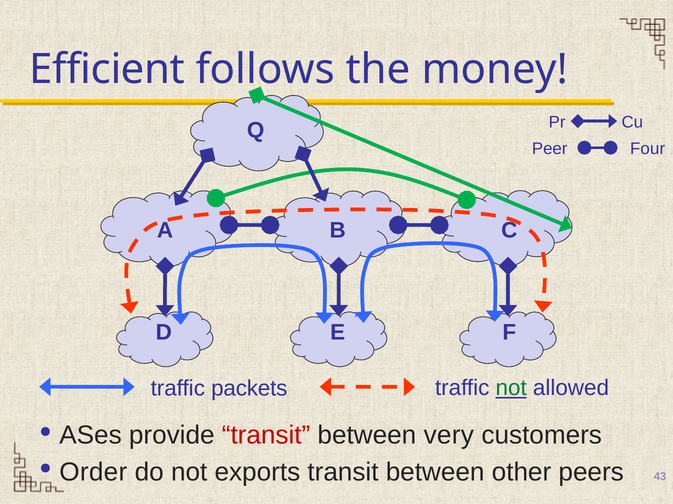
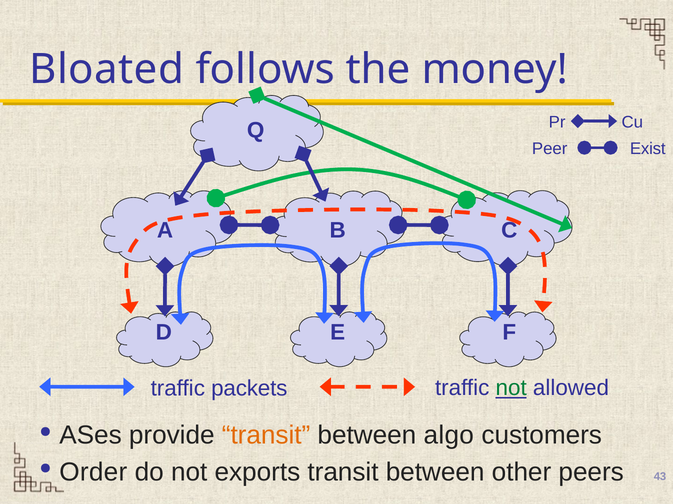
Efficient: Efficient -> Bloated
Four: Four -> Exist
transit at (266, 436) colour: red -> orange
very: very -> algo
